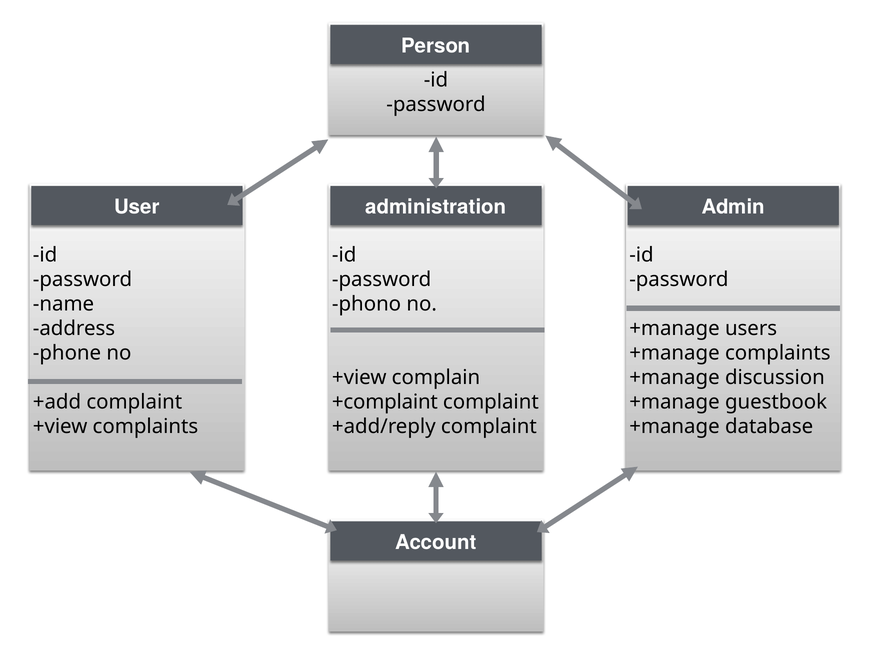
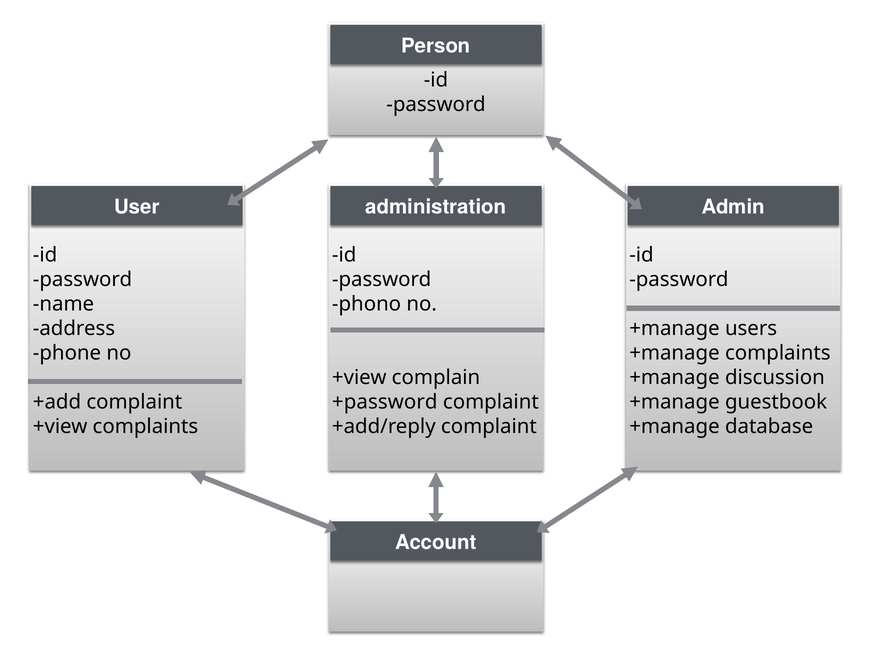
+complaint: +complaint -> +password
